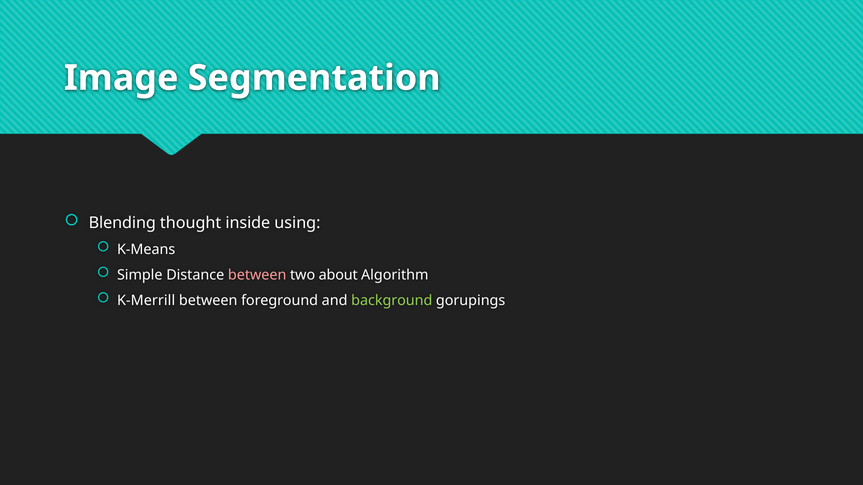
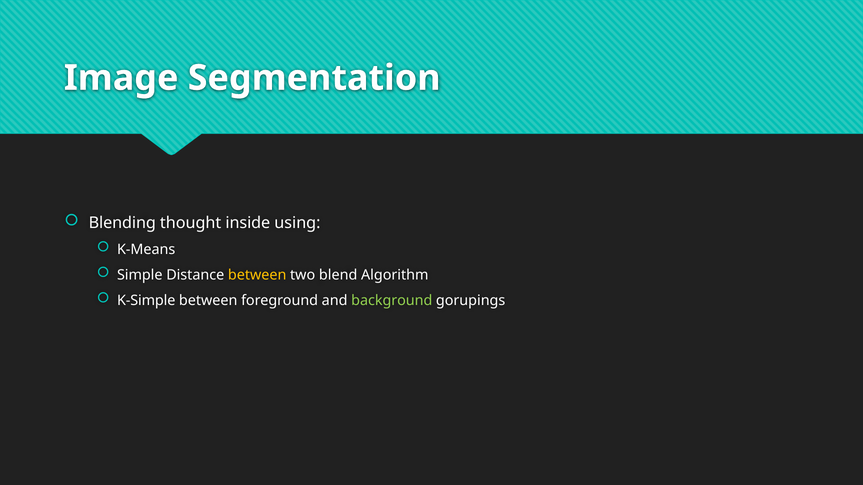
between at (257, 275) colour: pink -> yellow
about: about -> blend
K-Merrill: K-Merrill -> K-Simple
